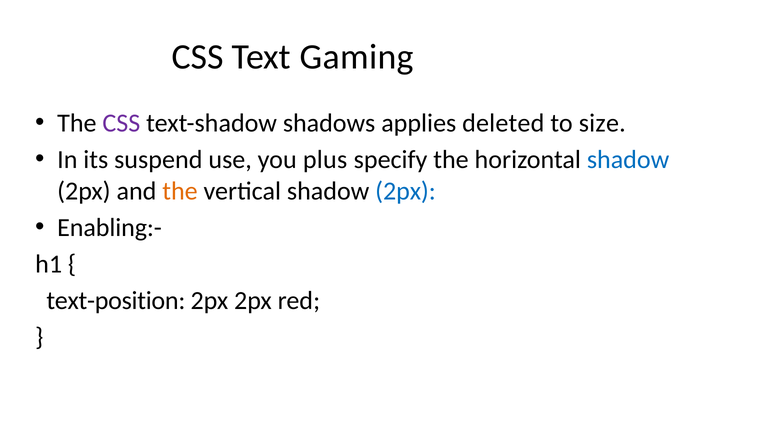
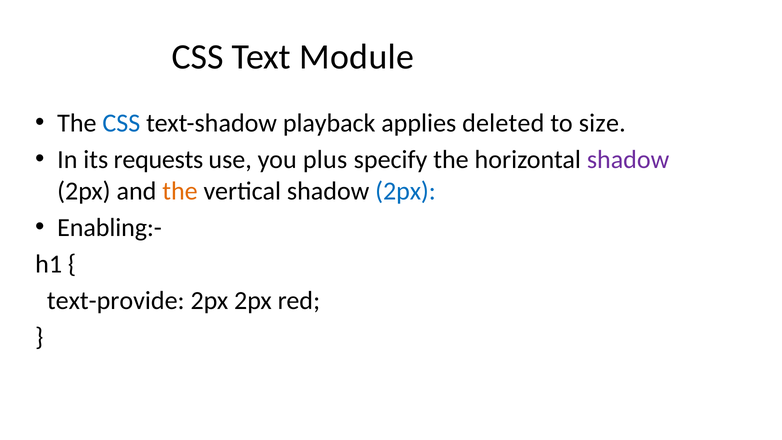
Gaming: Gaming -> Module
CSS at (121, 123) colour: purple -> blue
shadows: shadows -> playback
suspend: suspend -> requests
shadow at (628, 160) colour: blue -> purple
text-position: text-position -> text-provide
